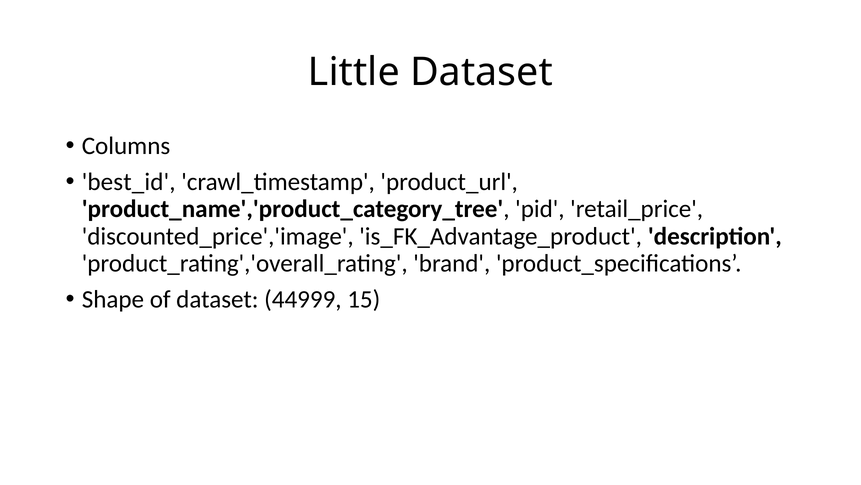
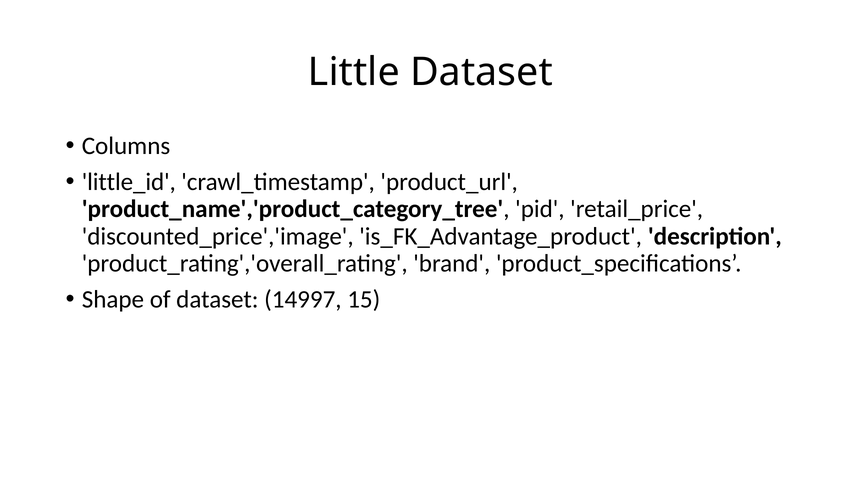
best_id: best_id -> little_id
44999: 44999 -> 14997
